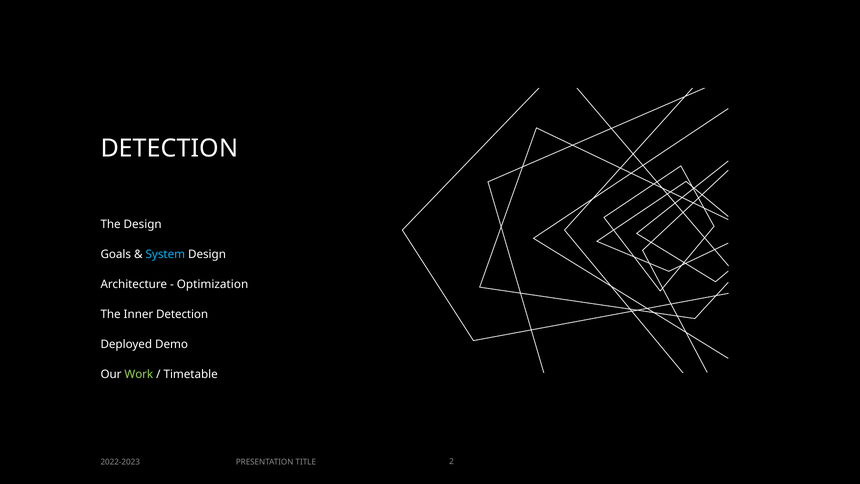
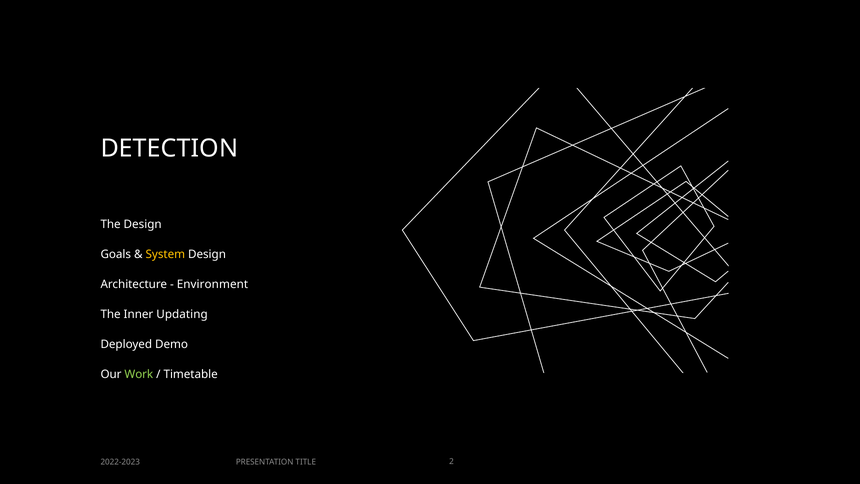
System colour: light blue -> yellow
Optimization: Optimization -> Environment
Inner Detection: Detection -> Updating
